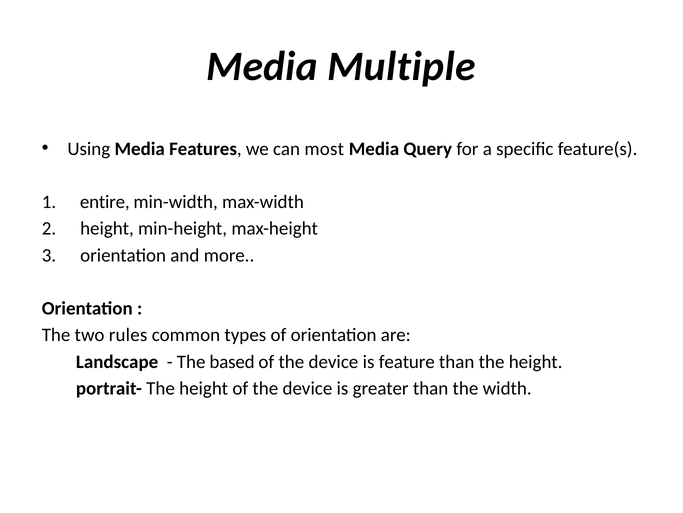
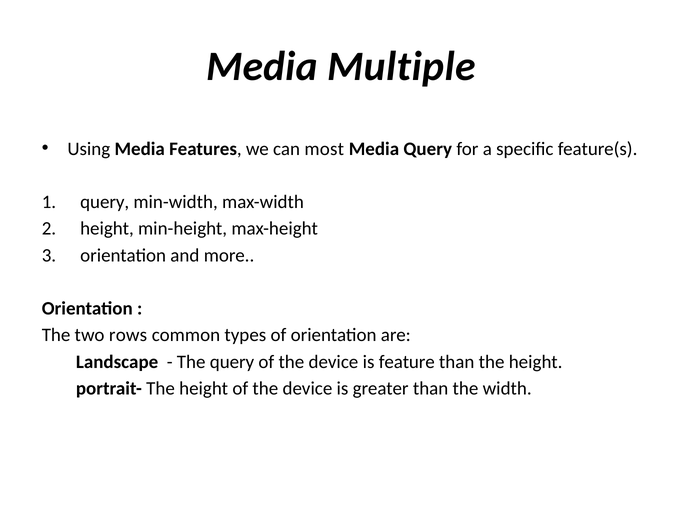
entire at (105, 202): entire -> query
rules: rules -> rows
The based: based -> query
